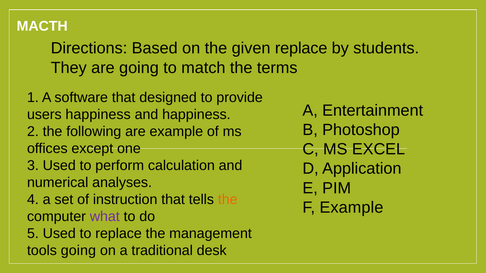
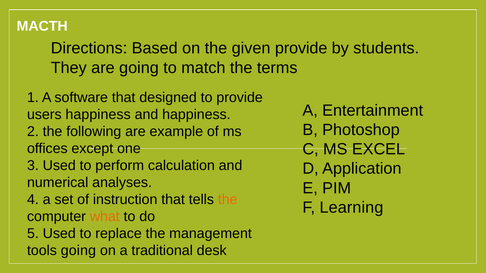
given replace: replace -> provide
F Example: Example -> Learning
what colour: purple -> orange
